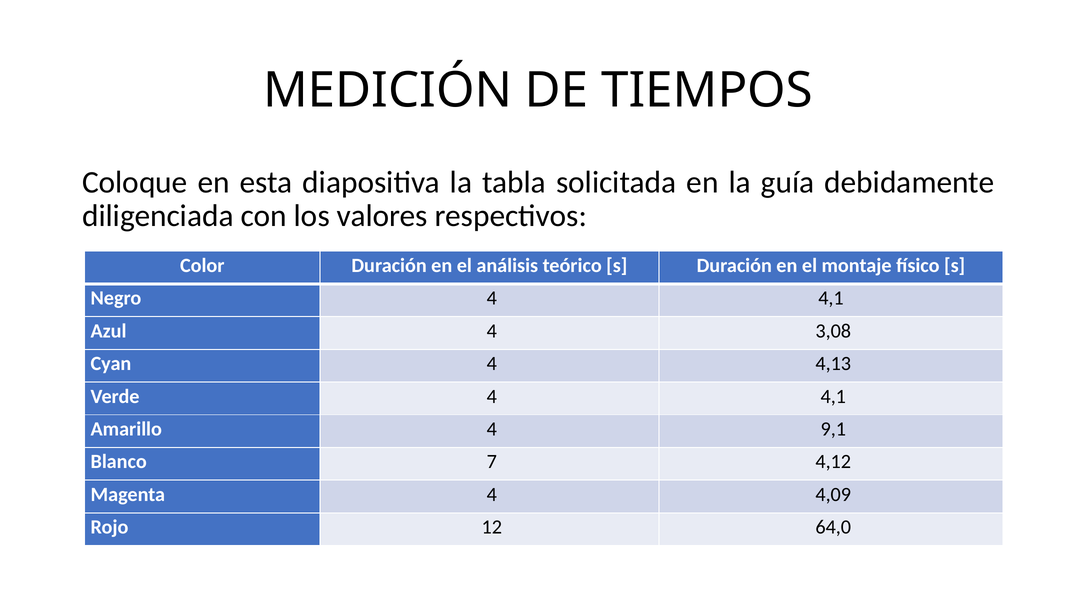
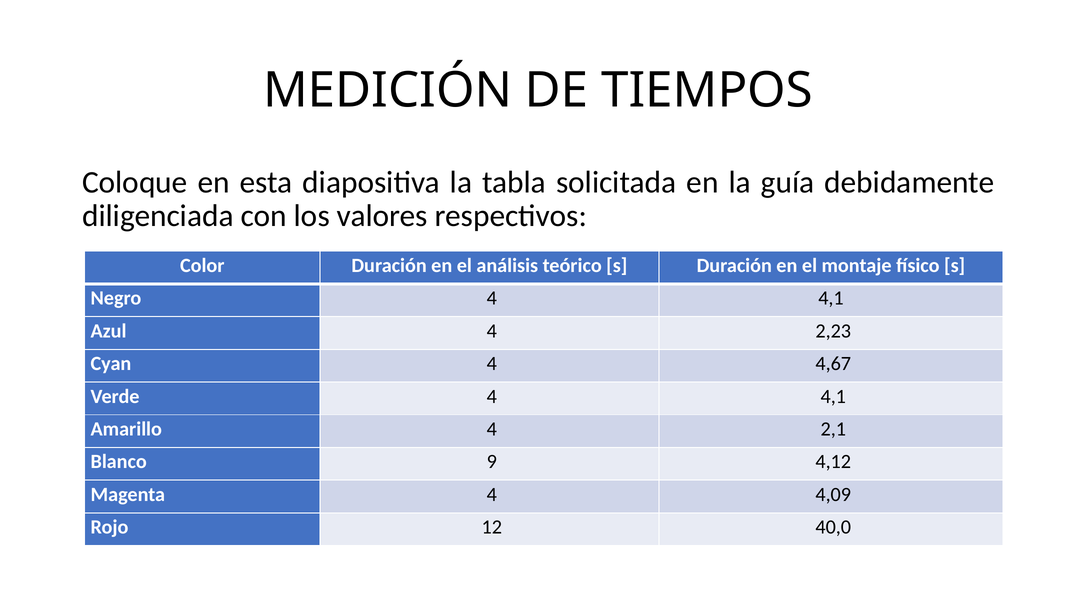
3,08: 3,08 -> 2,23
4,13: 4,13 -> 4,67
9,1: 9,1 -> 2,1
7: 7 -> 9
64,0: 64,0 -> 40,0
